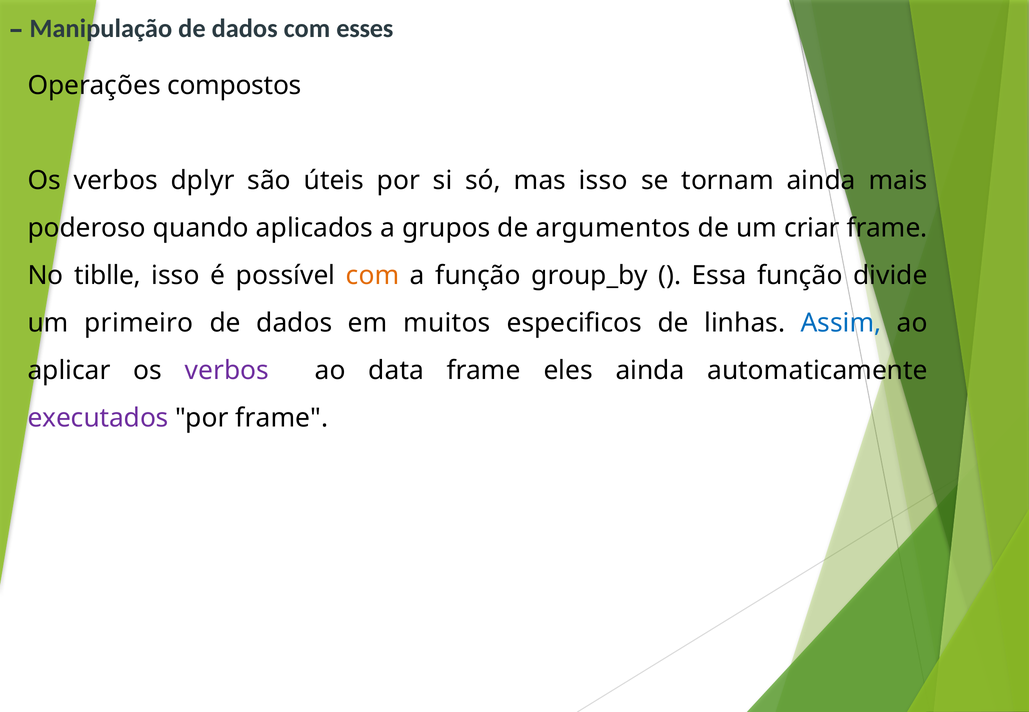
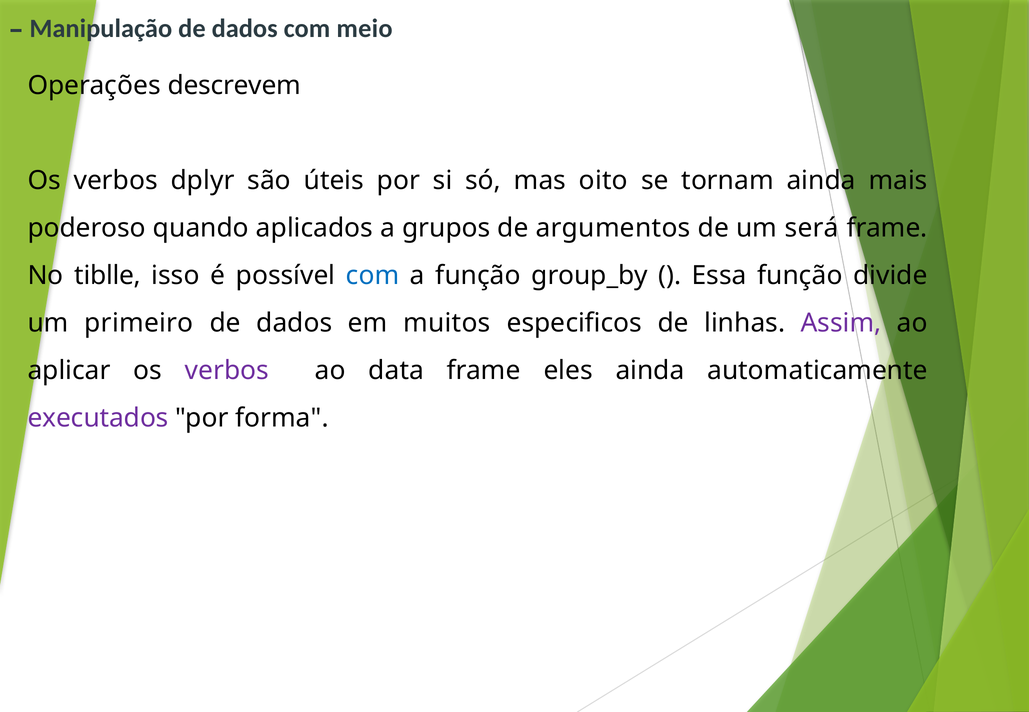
esses: esses -> meio
compostos: compostos -> descrevem
mas isso: isso -> oito
criar: criar -> será
com at (373, 276) colour: orange -> blue
Assim colour: blue -> purple
por frame: frame -> forma
